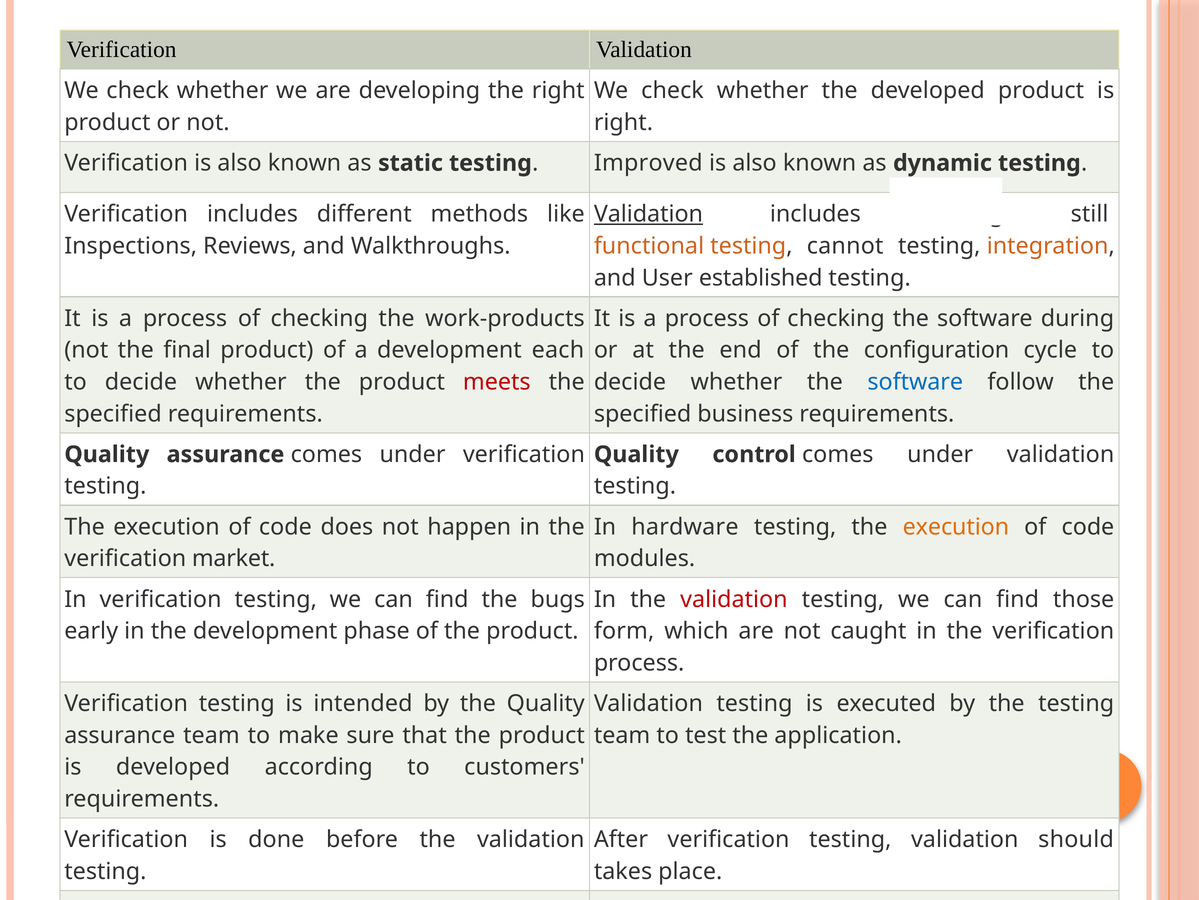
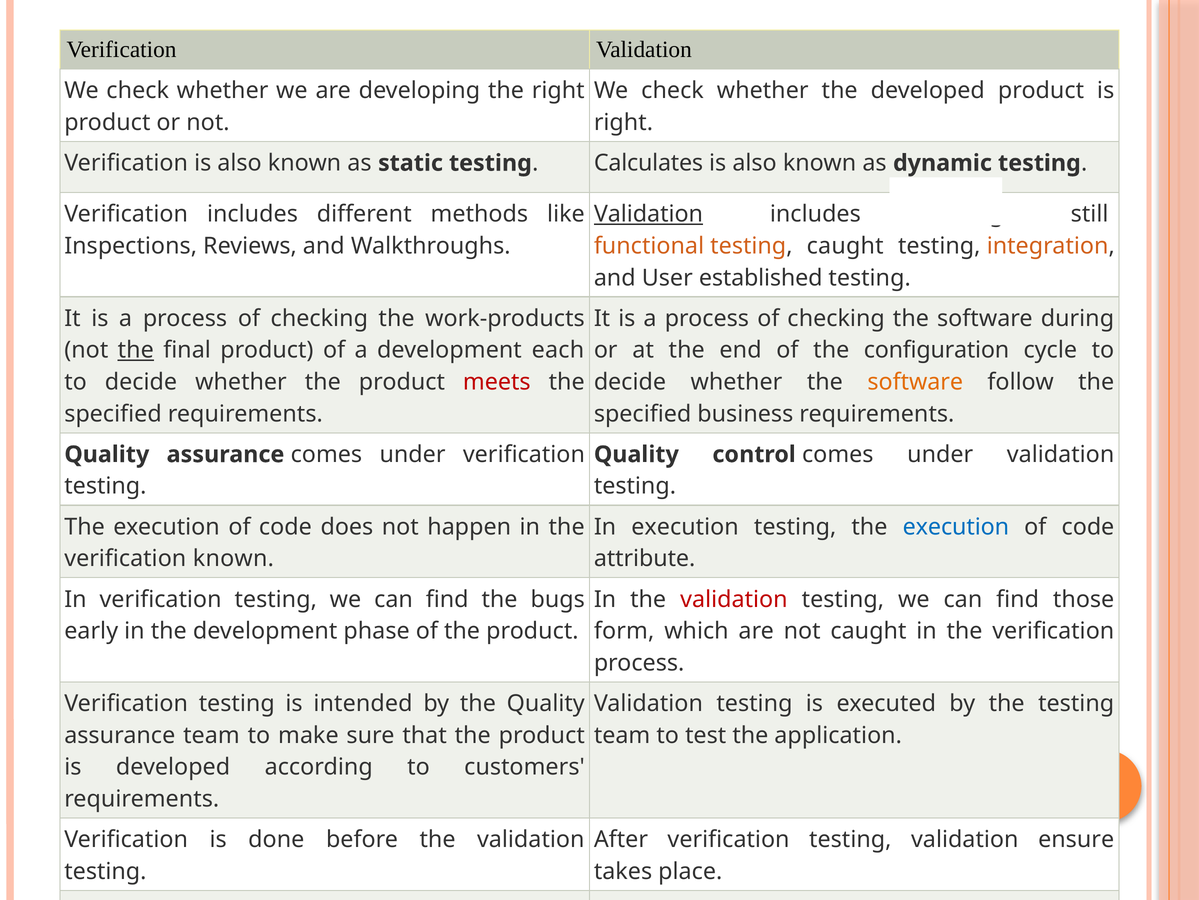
Improved: Improved -> Calculates
testing cannot: cannot -> caught
the at (136, 350) underline: none -> present
software at (915, 382) colour: blue -> orange
In hardware: hardware -> execution
execution at (956, 526) colour: orange -> blue
verification market: market -> known
modules: modules -> attribute
should: should -> ensure
